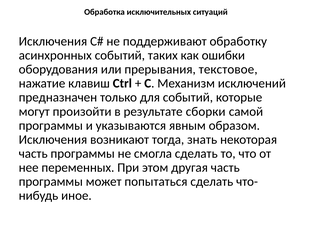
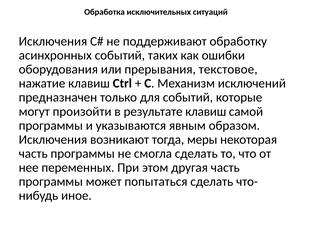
результате сборки: сборки -> клавиш
знать: знать -> меры
